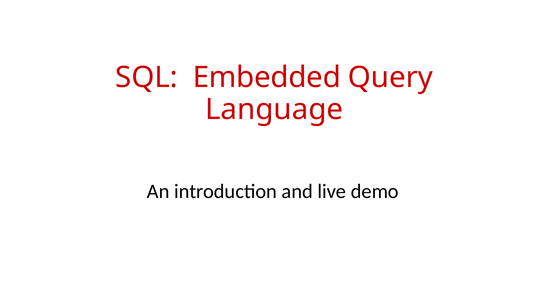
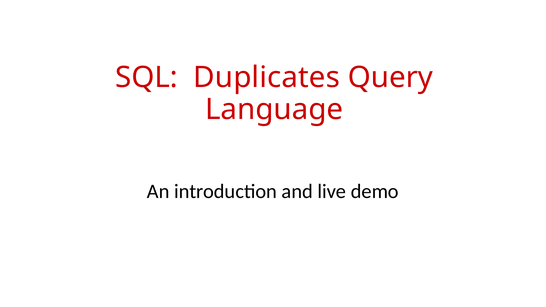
Embedded: Embedded -> Duplicates
